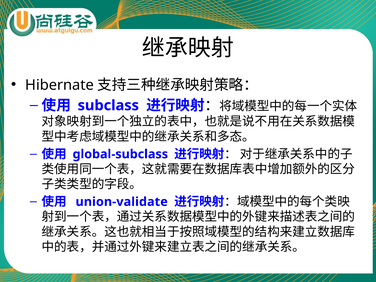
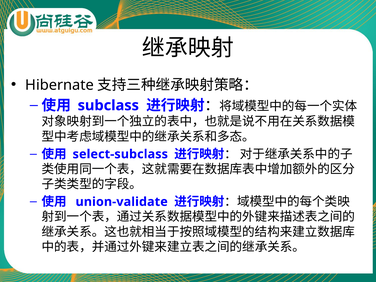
global-subclass: global-subclass -> select-subclass
